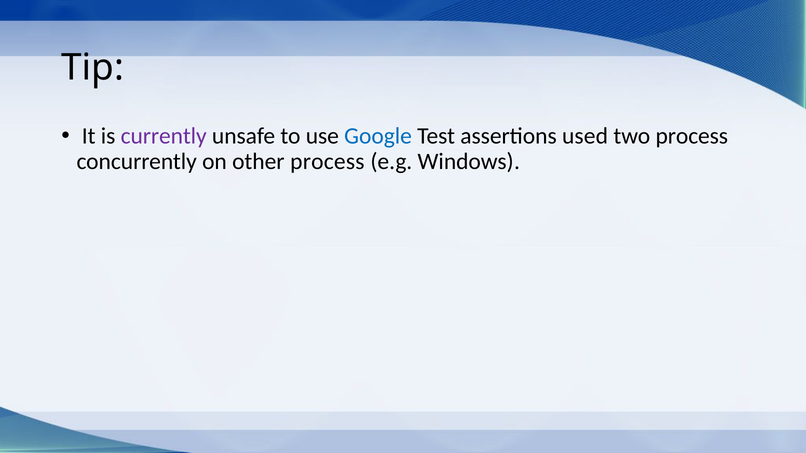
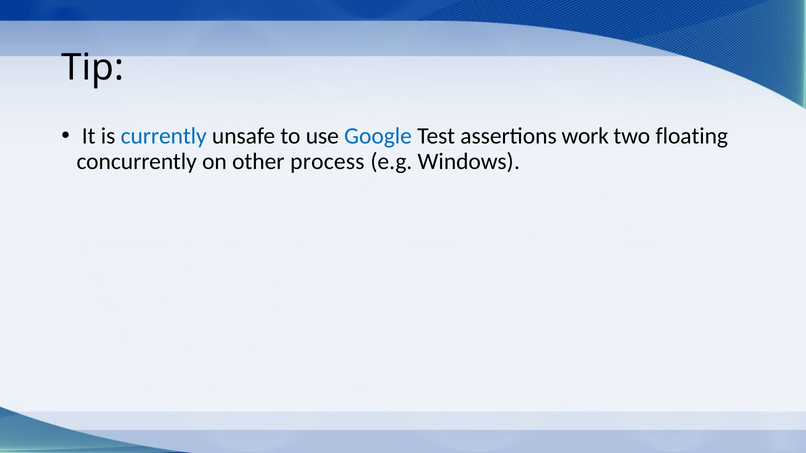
currently colour: purple -> blue
used: used -> work
two process: process -> floating
